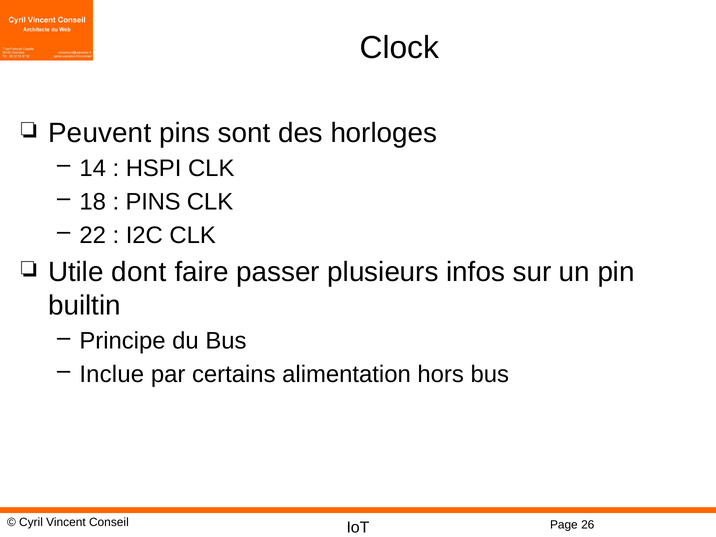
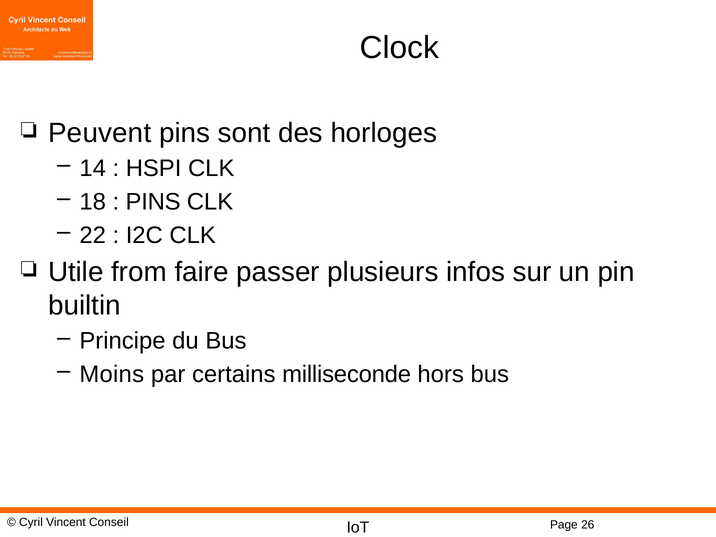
dont: dont -> from
Inclue: Inclue -> Moins
alimentation: alimentation -> milliseconde
